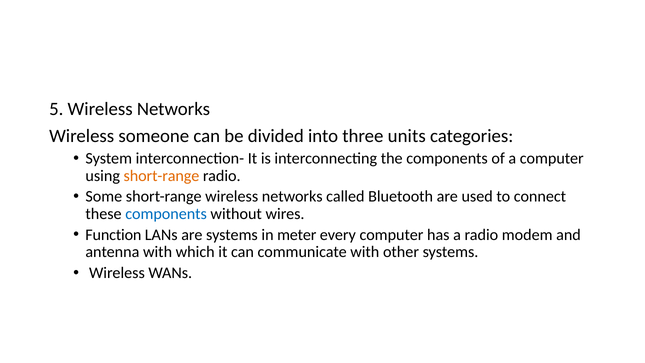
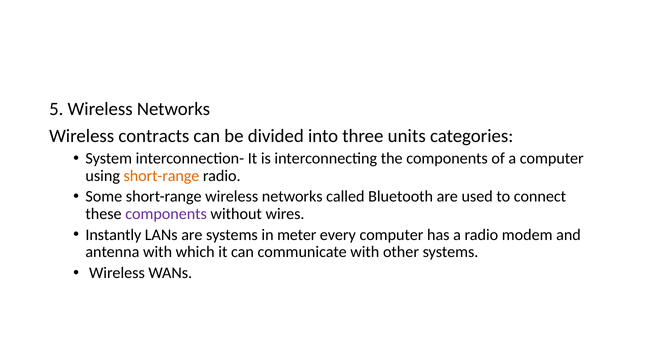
someone: someone -> contracts
components at (166, 214) colour: blue -> purple
Function: Function -> Instantly
